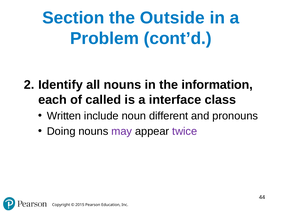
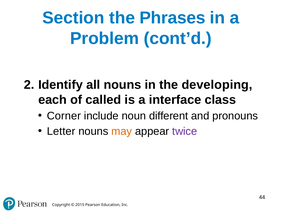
Outside: Outside -> Phrases
information: information -> developing
Written: Written -> Corner
Doing: Doing -> Letter
may colour: purple -> orange
